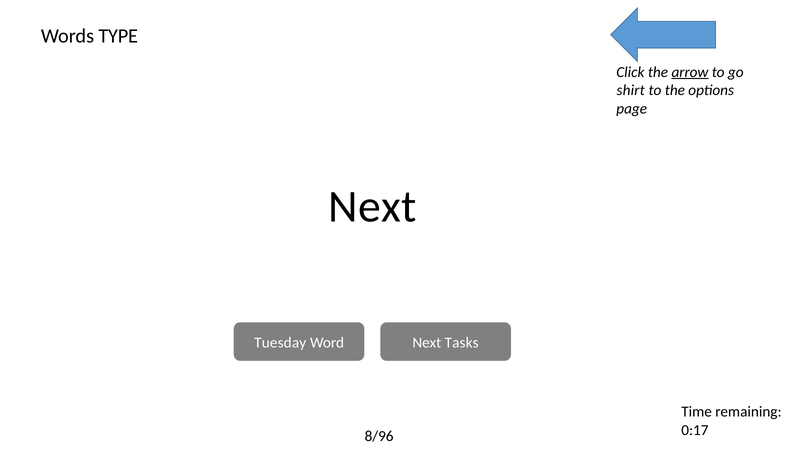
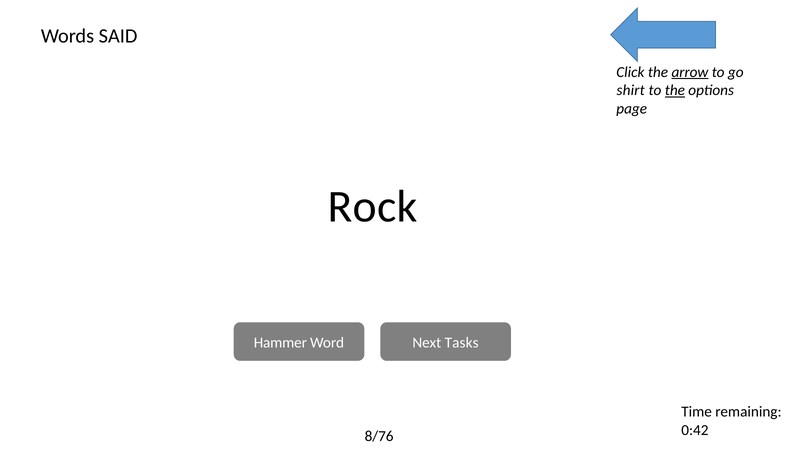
TYPE: TYPE -> SAID
the at (675, 90) underline: none -> present
Next at (372, 207): Next -> Rock
Tuesday: Tuesday -> Hammer
0:17: 0:17 -> 0:42
8/96: 8/96 -> 8/76
